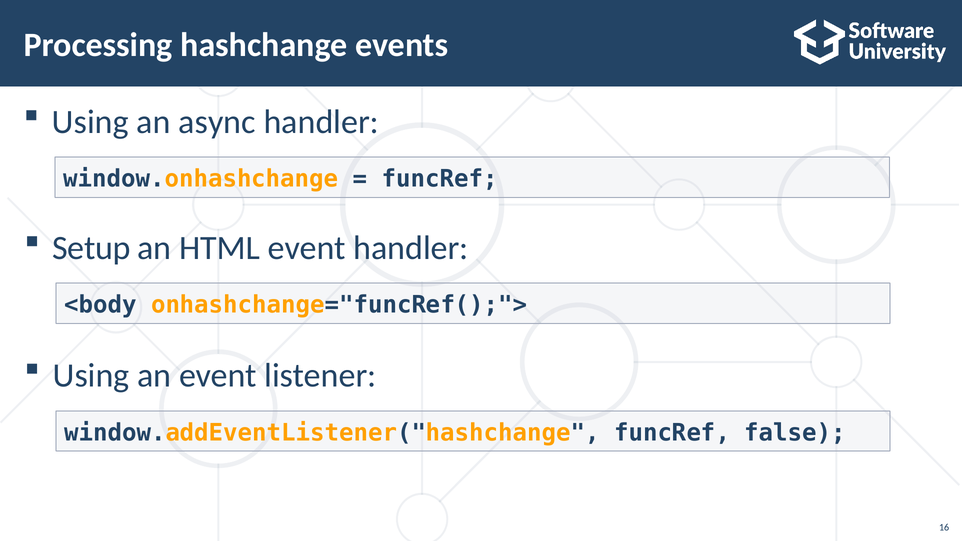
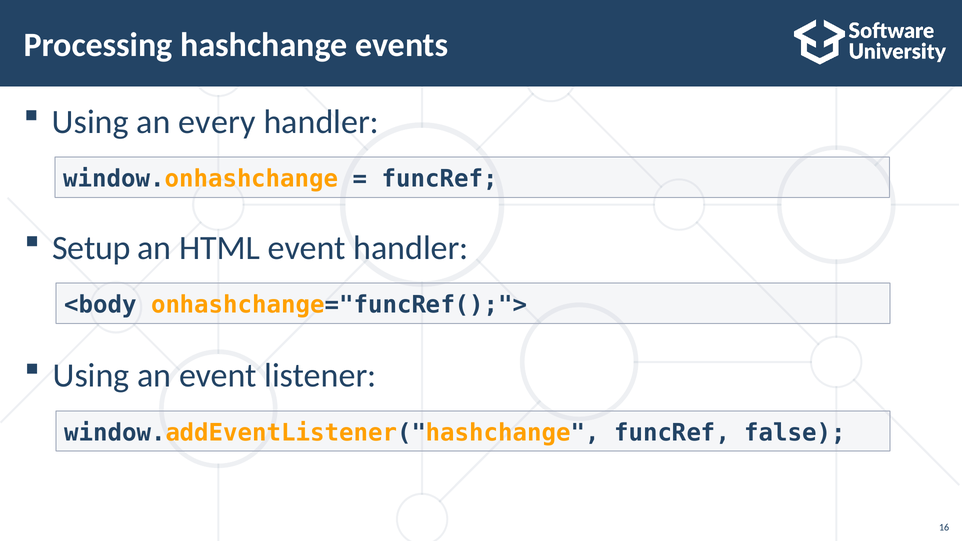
async: async -> every
